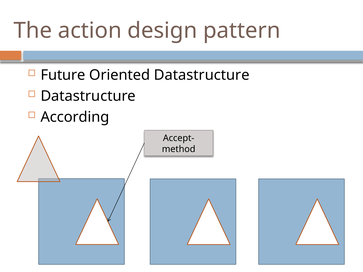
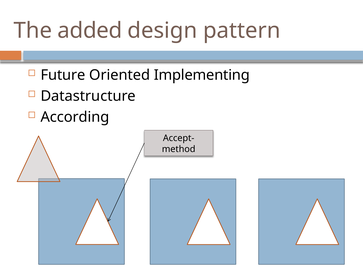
action: action -> added
Oriented Datastructure: Datastructure -> Implementing
